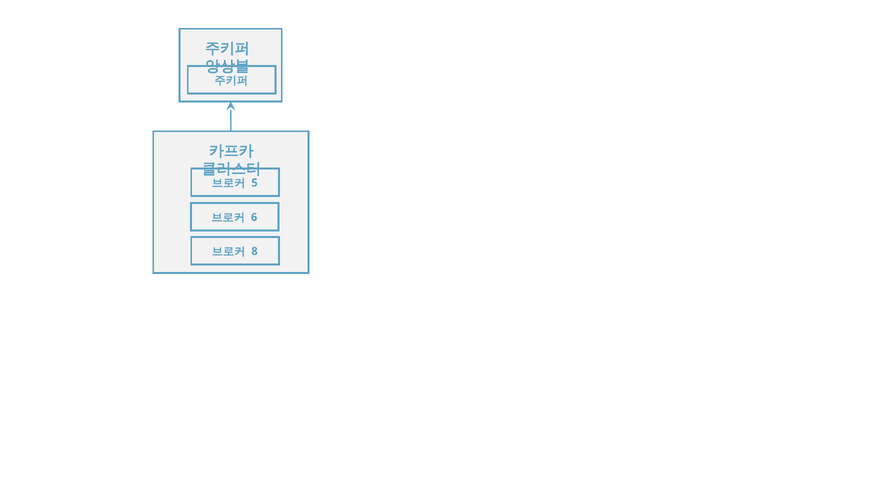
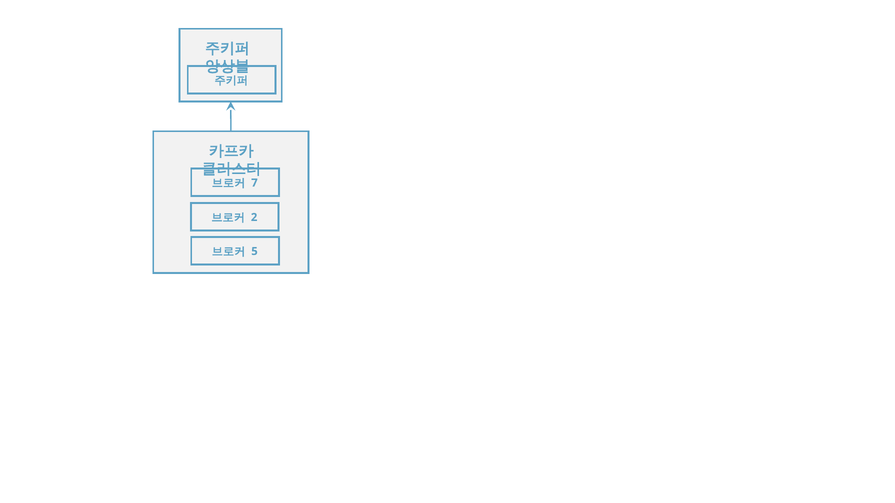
5: 5 -> 7
6: 6 -> 2
8: 8 -> 5
